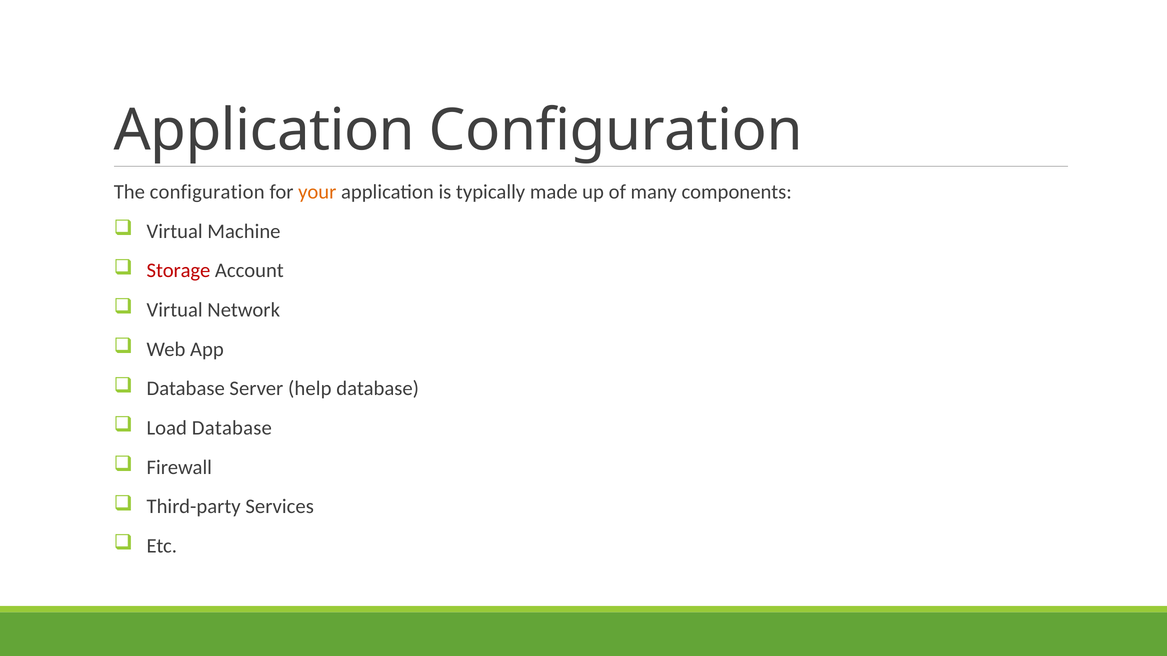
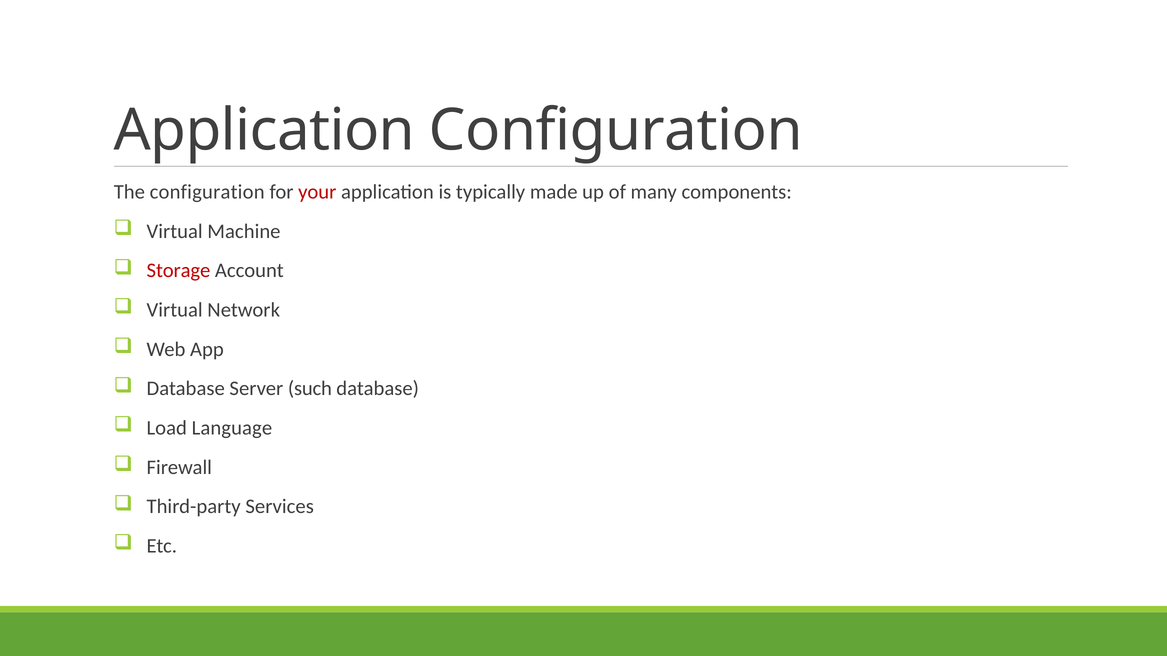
your colour: orange -> red
help: help -> such
Load Database: Database -> Language
